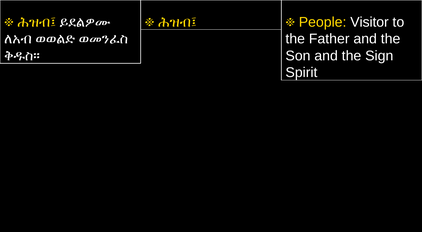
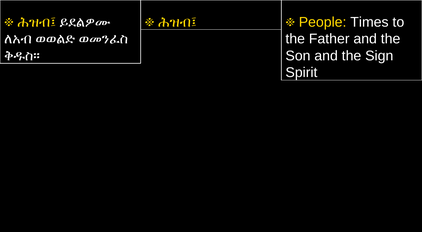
Visitor: Visitor -> Times
